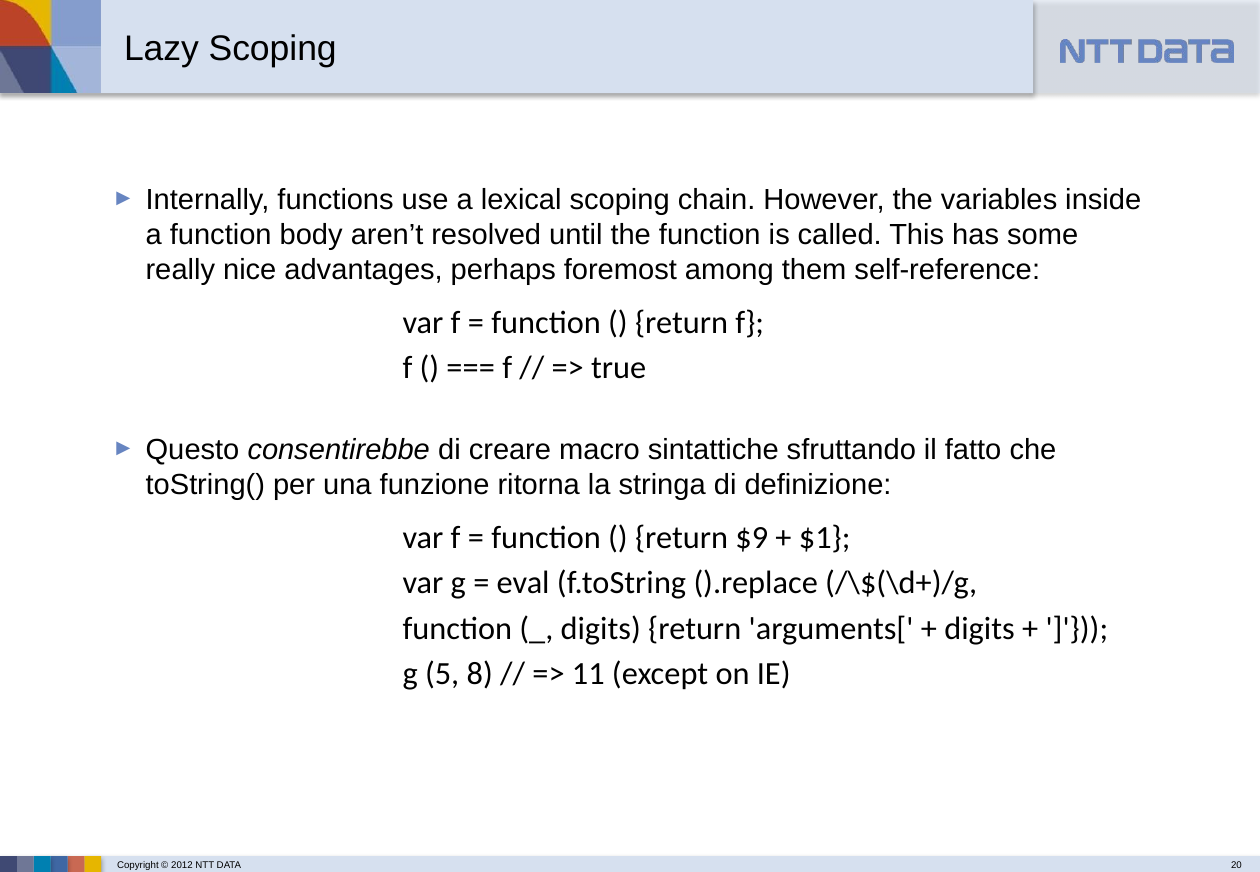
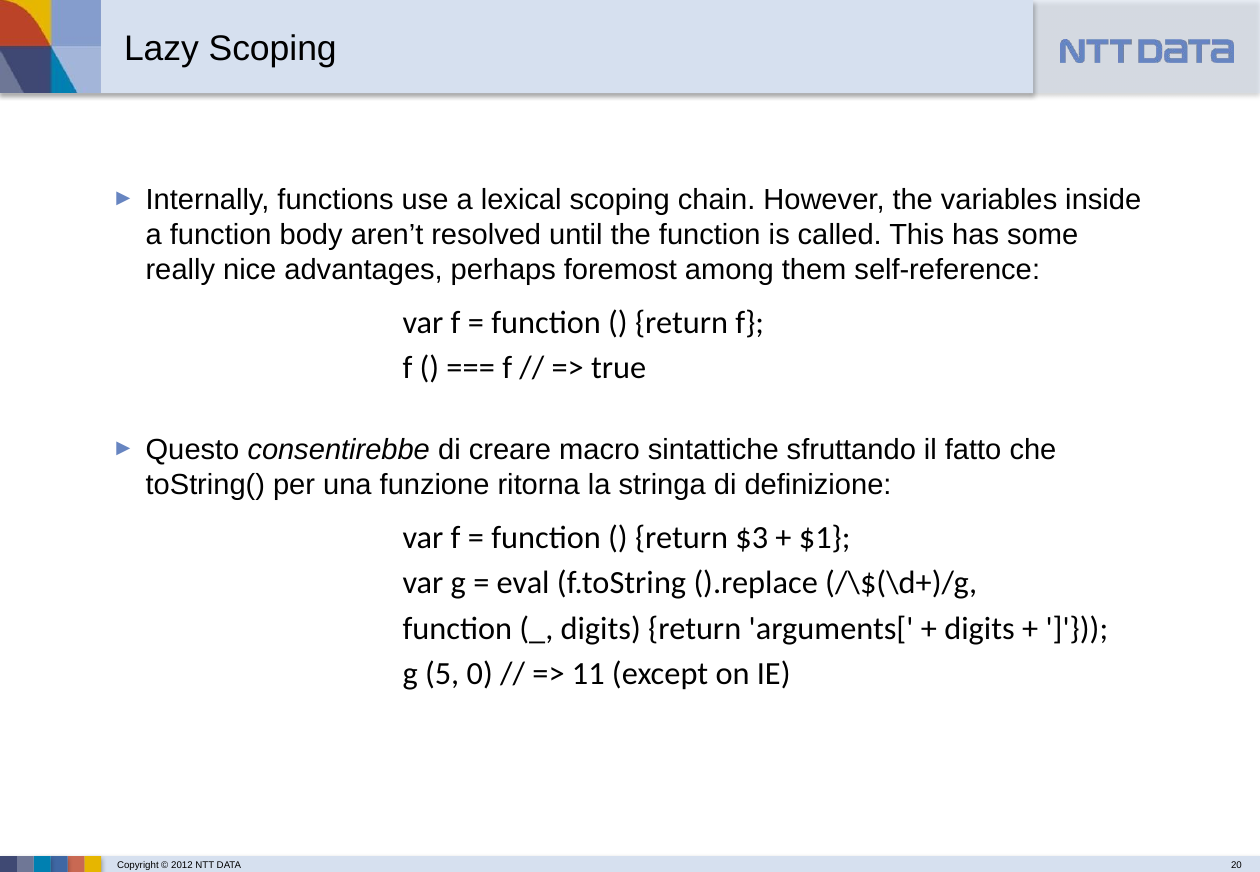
$9: $9 -> $3
8: 8 -> 0
